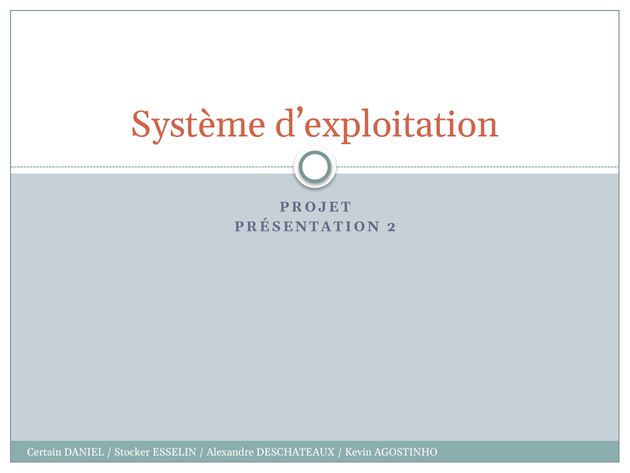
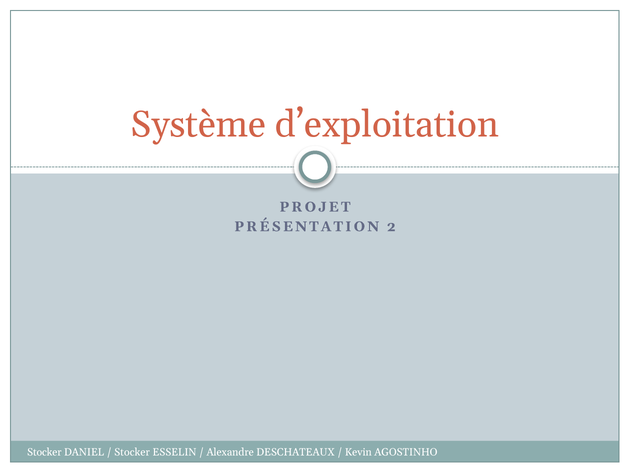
Certain at (44, 452): Certain -> Stocker
